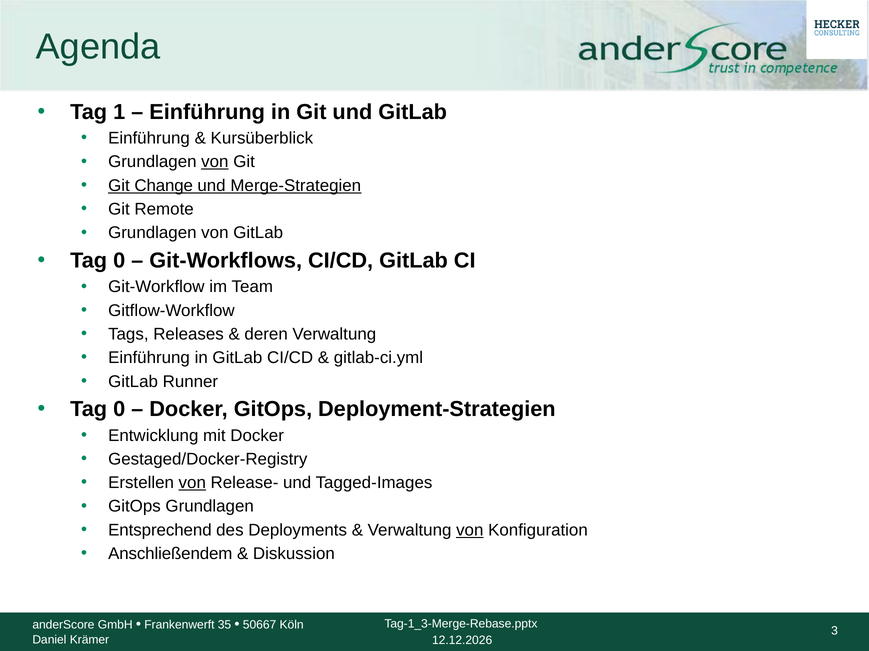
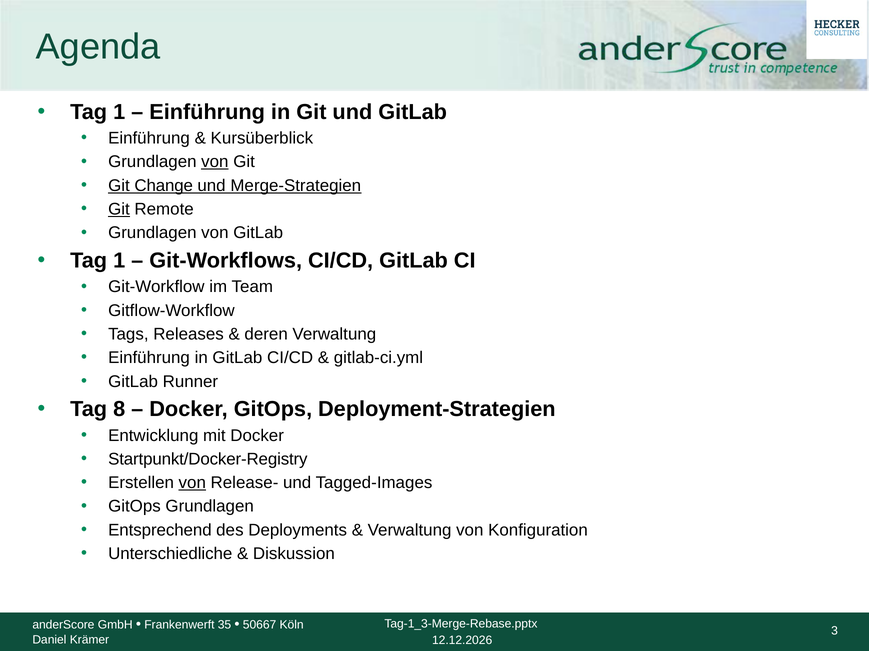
Git at (119, 209) underline: none -> present
0 at (119, 261): 0 -> 1
0 at (119, 410): 0 -> 8
Gestaged/Docker-Registry: Gestaged/Docker-Registry -> Startpunkt/Docker-Registry
von at (470, 531) underline: present -> none
Anschließendem: Anschließendem -> Unterschiedliche
